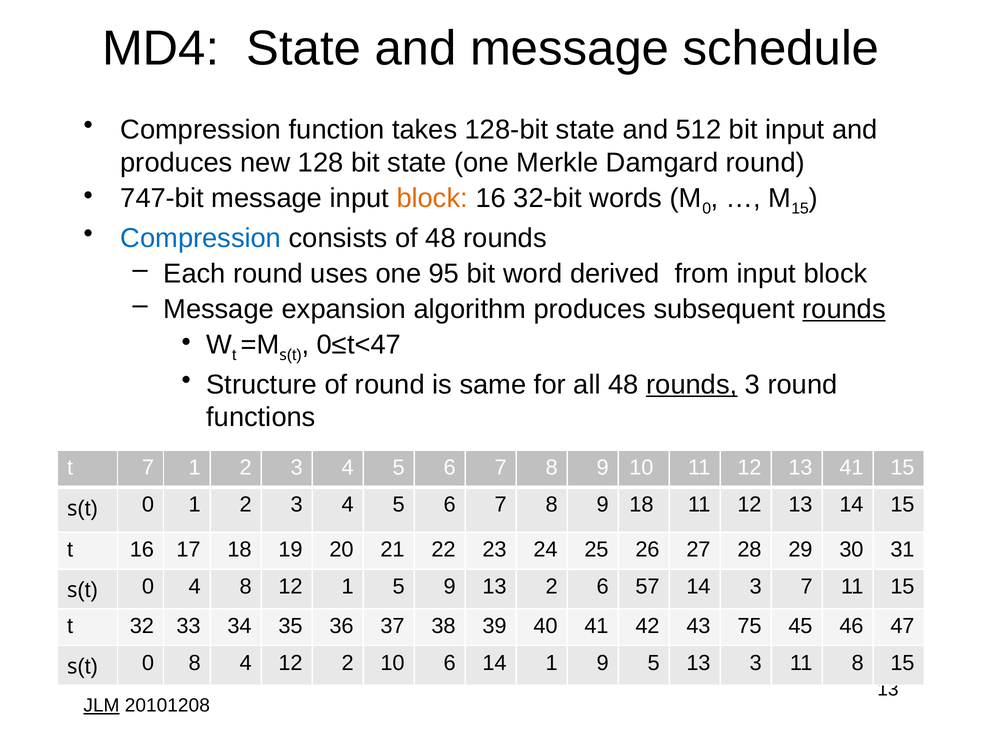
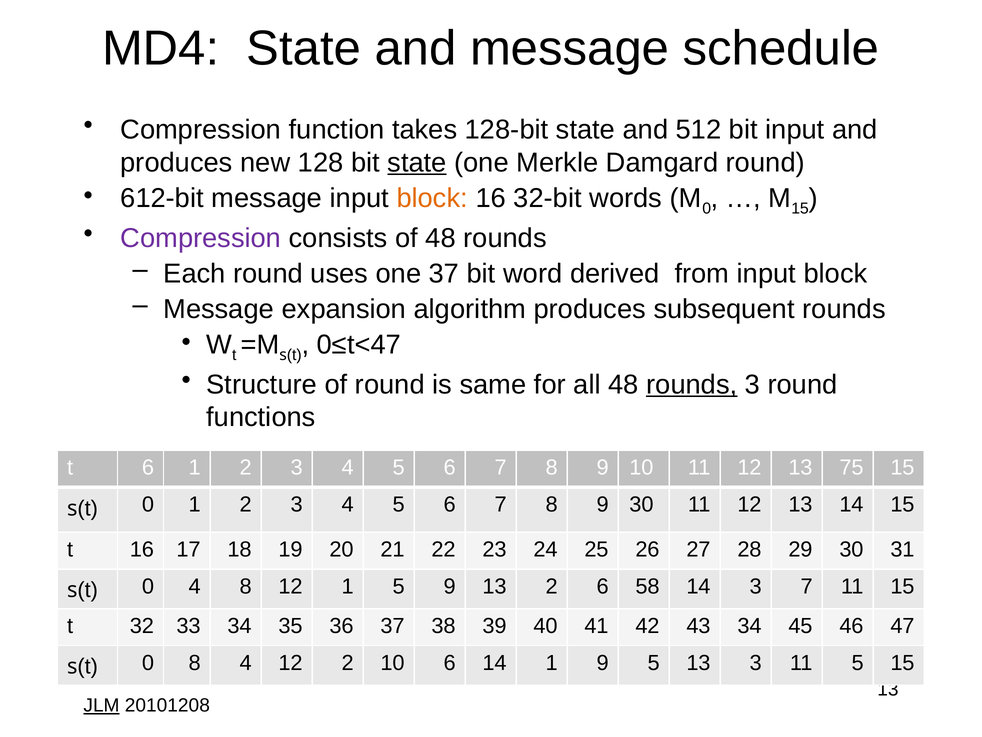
state at (417, 162) underline: none -> present
747-bit: 747-bit -> 612-bit
Compression at (201, 238) colour: blue -> purple
one 95: 95 -> 37
rounds at (844, 309) underline: present -> none
t 7: 7 -> 6
13 41: 41 -> 75
9 18: 18 -> 30
57: 57 -> 58
43 75: 75 -> 34
11 8: 8 -> 5
